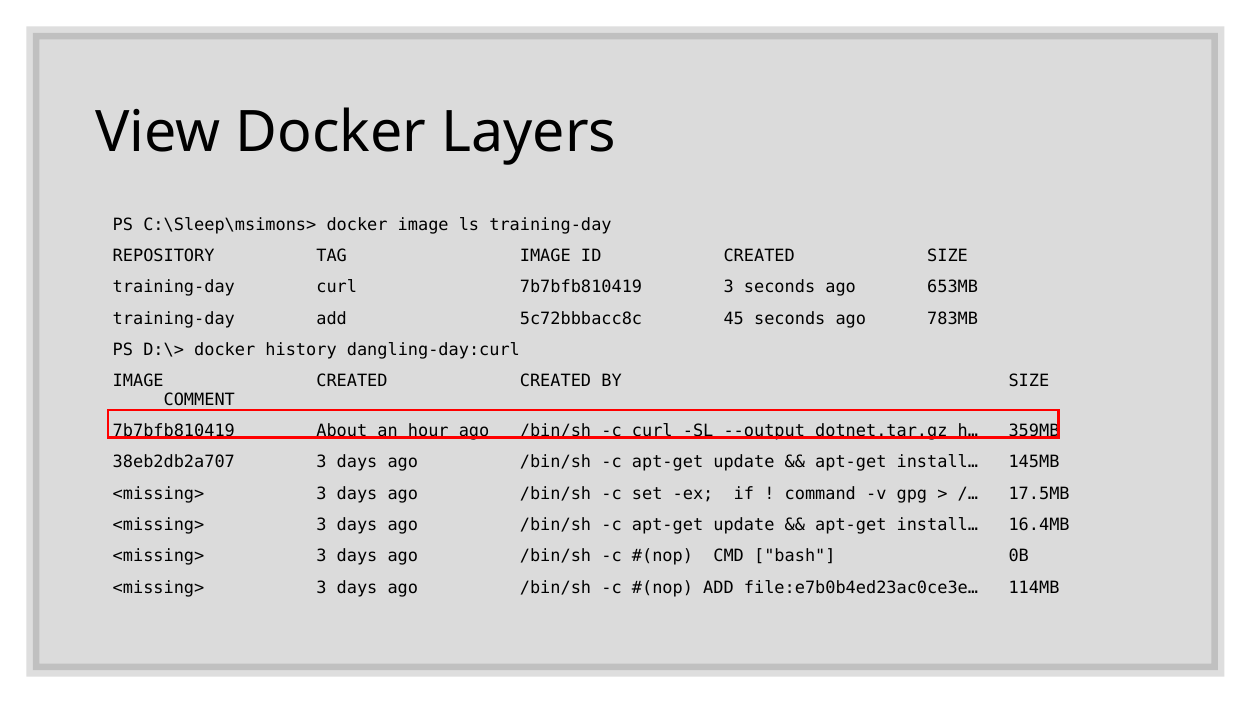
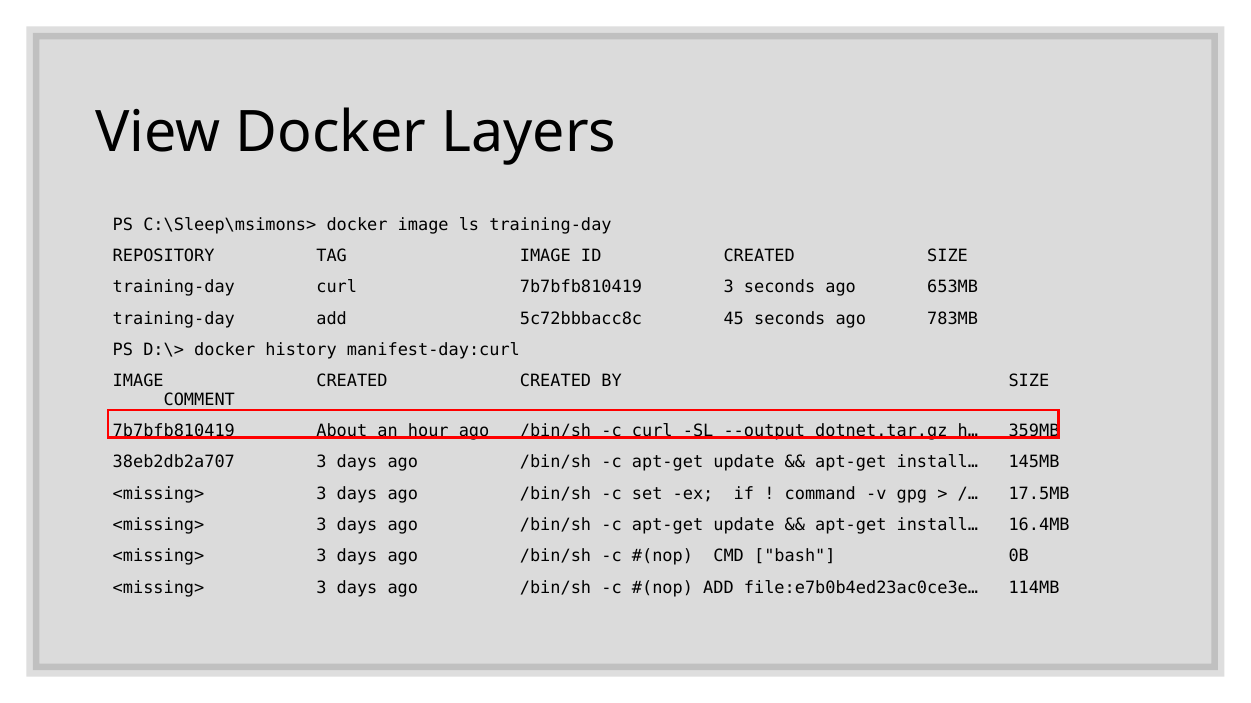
dangling-day:curl: dangling-day:curl -> manifest-day:curl
